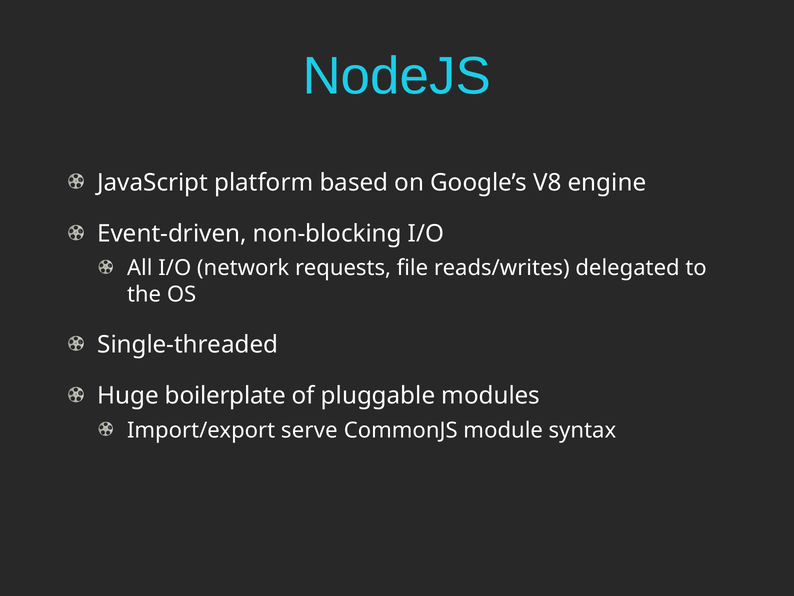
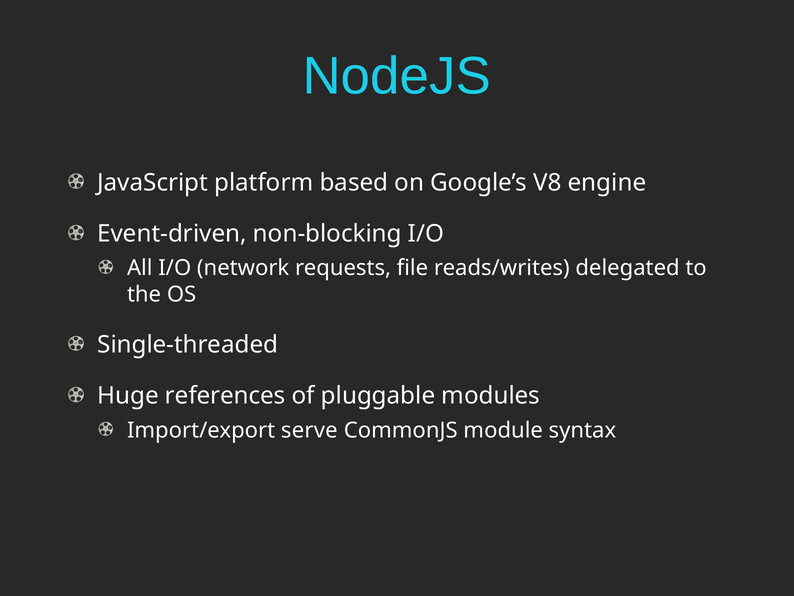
boilerplate: boilerplate -> references
